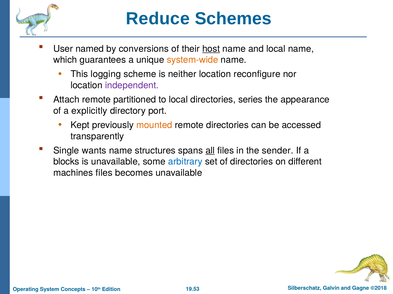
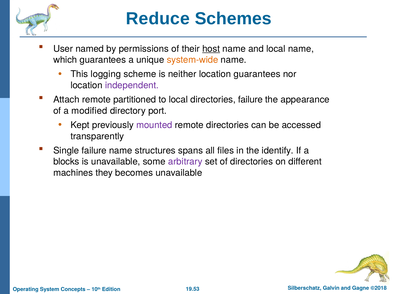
conversions: conversions -> permissions
location reconfigure: reconfigure -> guarantees
directories series: series -> failure
explicitly: explicitly -> modified
mounted colour: orange -> purple
Single wants: wants -> failure
all underline: present -> none
sender: sender -> identify
arbitrary colour: blue -> purple
machines files: files -> they
